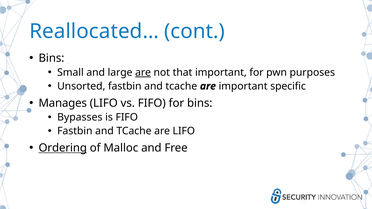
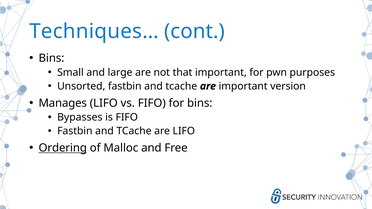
Reallocated…: Reallocated… -> Techniques…
are at (143, 73) underline: present -> none
specific: specific -> version
